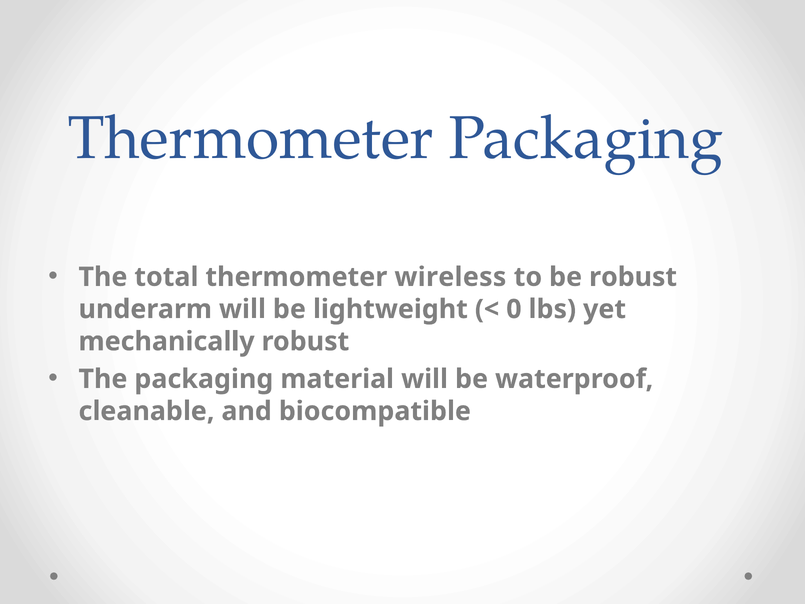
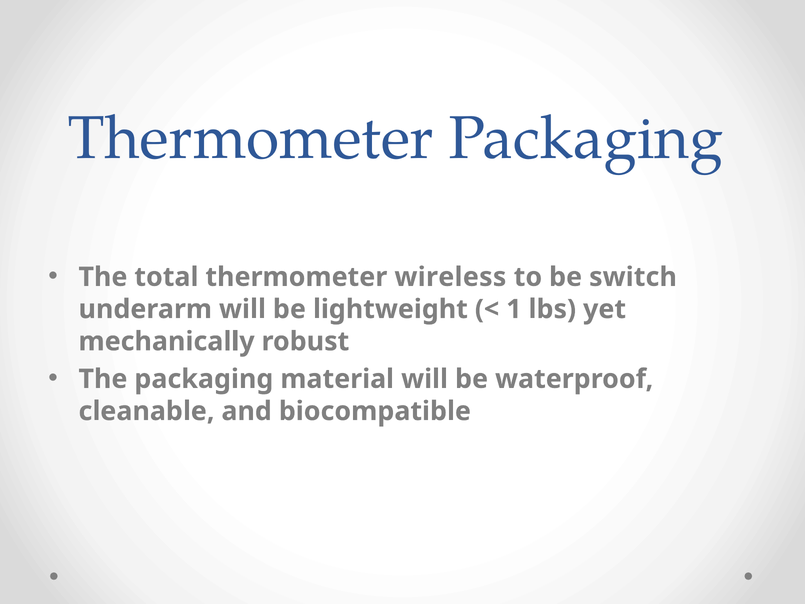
be robust: robust -> switch
0: 0 -> 1
